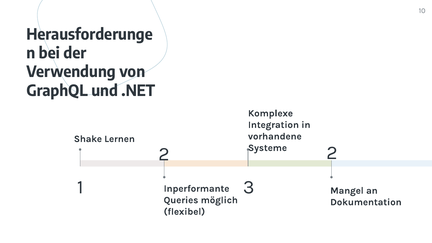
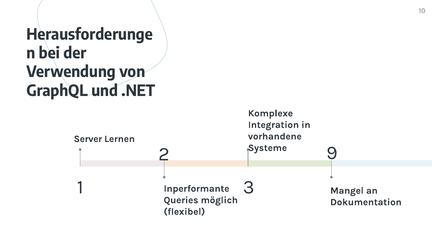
Shake: Shake -> Server
Systeme 2: 2 -> 9
